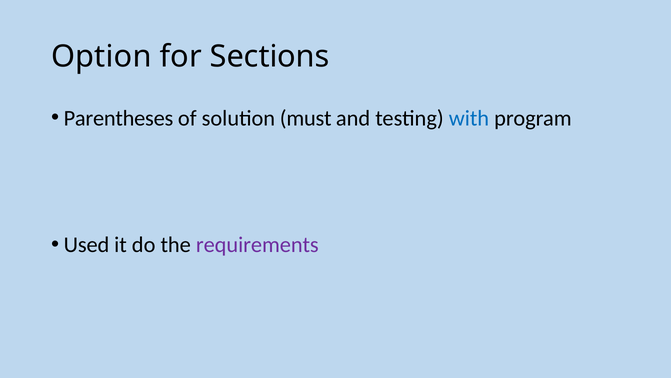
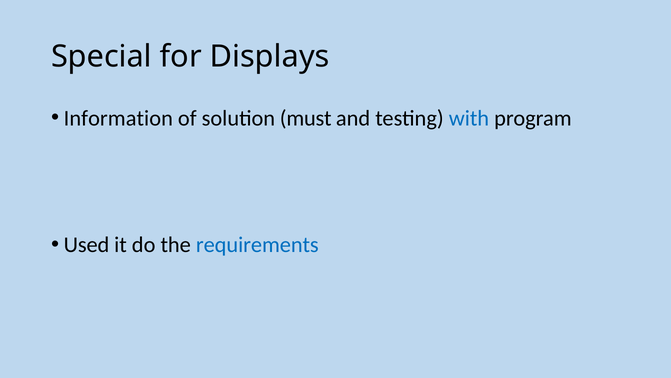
Option: Option -> Special
Sections: Sections -> Displays
Parentheses: Parentheses -> Information
requirements colour: purple -> blue
